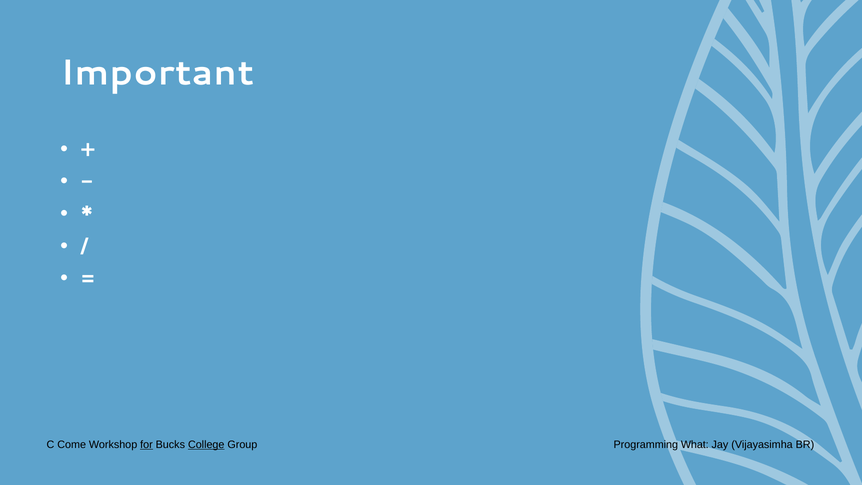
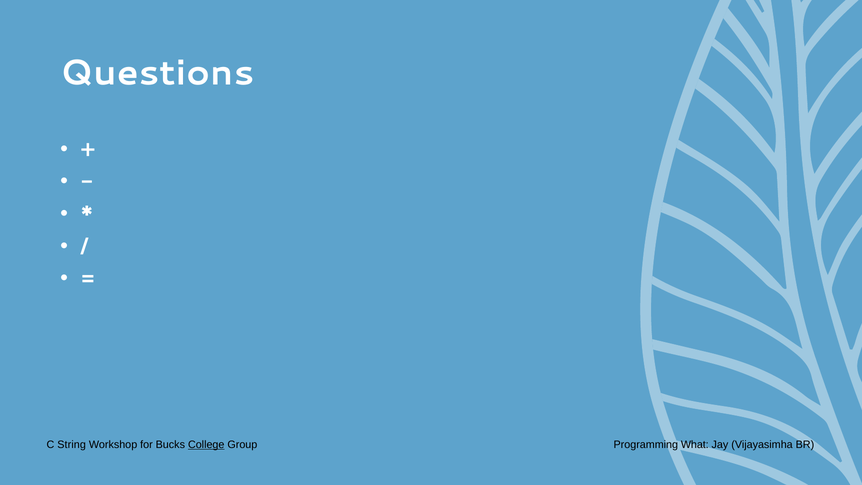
Important: Important -> Questions
Come: Come -> String
for underline: present -> none
